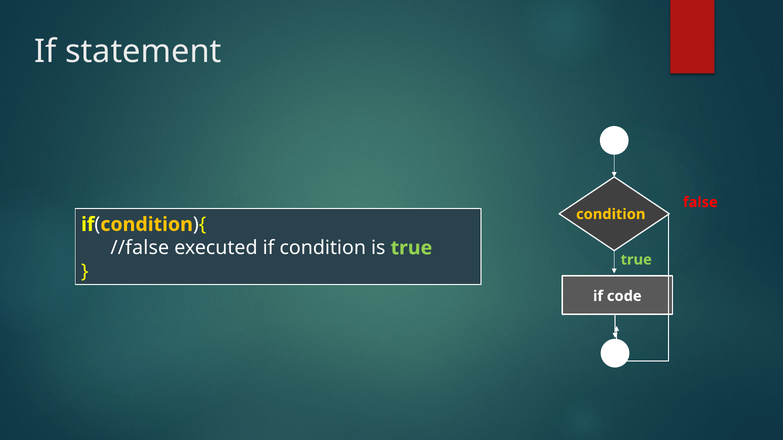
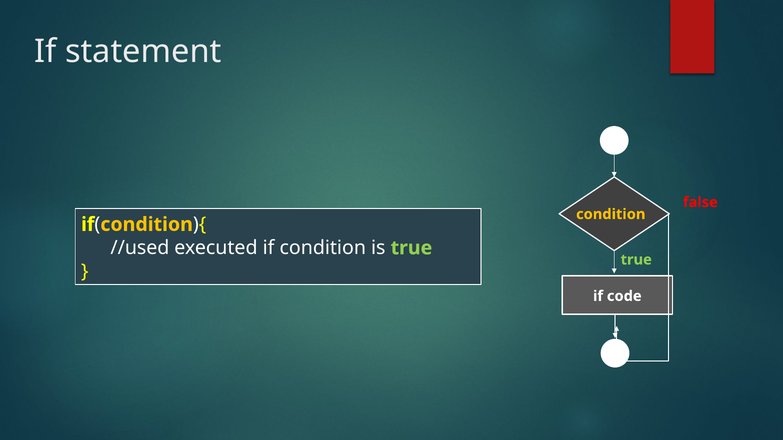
//false: //false -> //used
